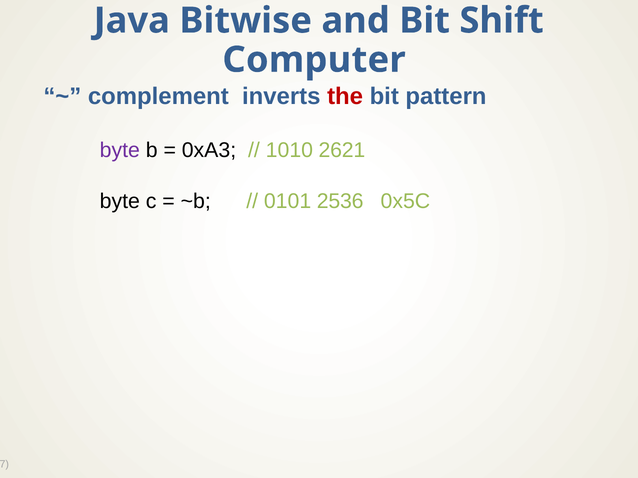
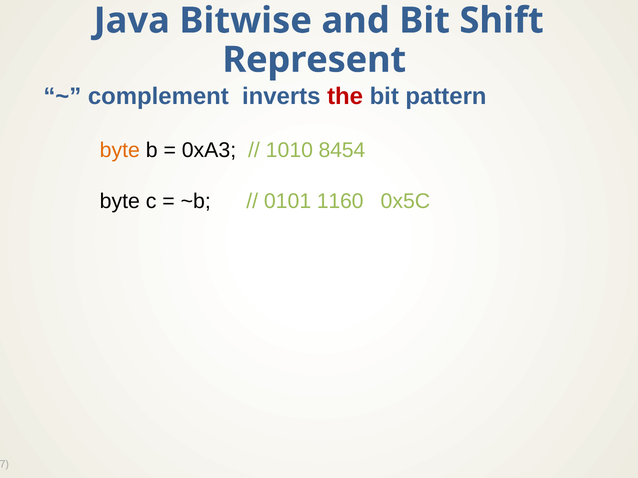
Computer: Computer -> Represent
byte at (120, 150) colour: purple -> orange
2621: 2621 -> 8454
2536: 2536 -> 1160
